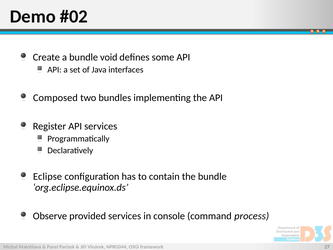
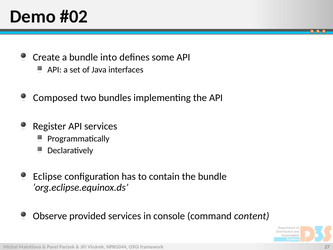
void: void -> into
process: process -> content
